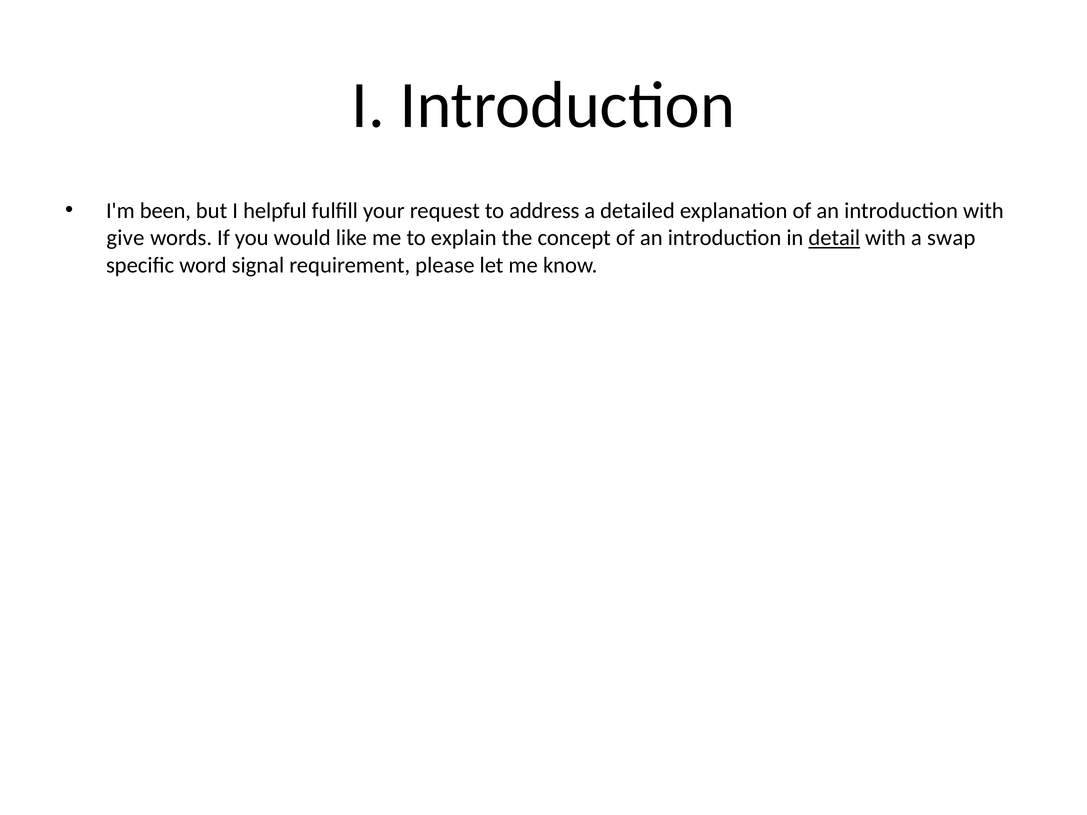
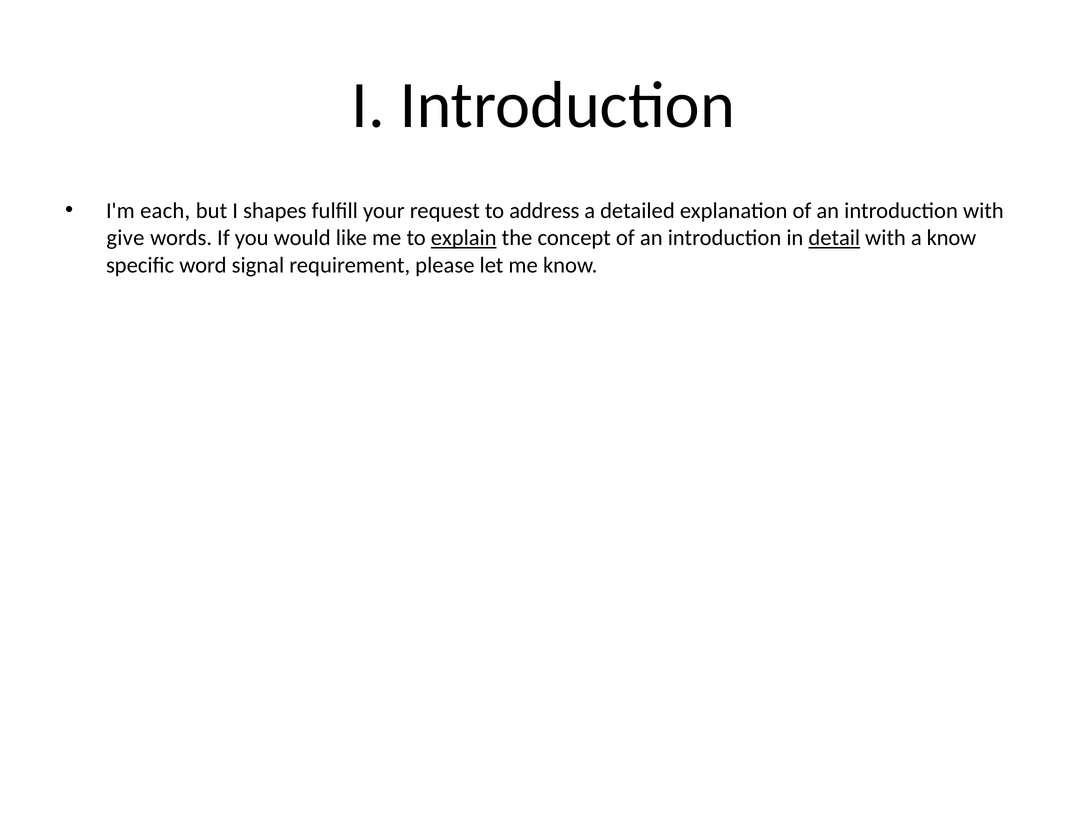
been: been -> each
helpful: helpful -> shapes
explain underline: none -> present
a swap: swap -> know
